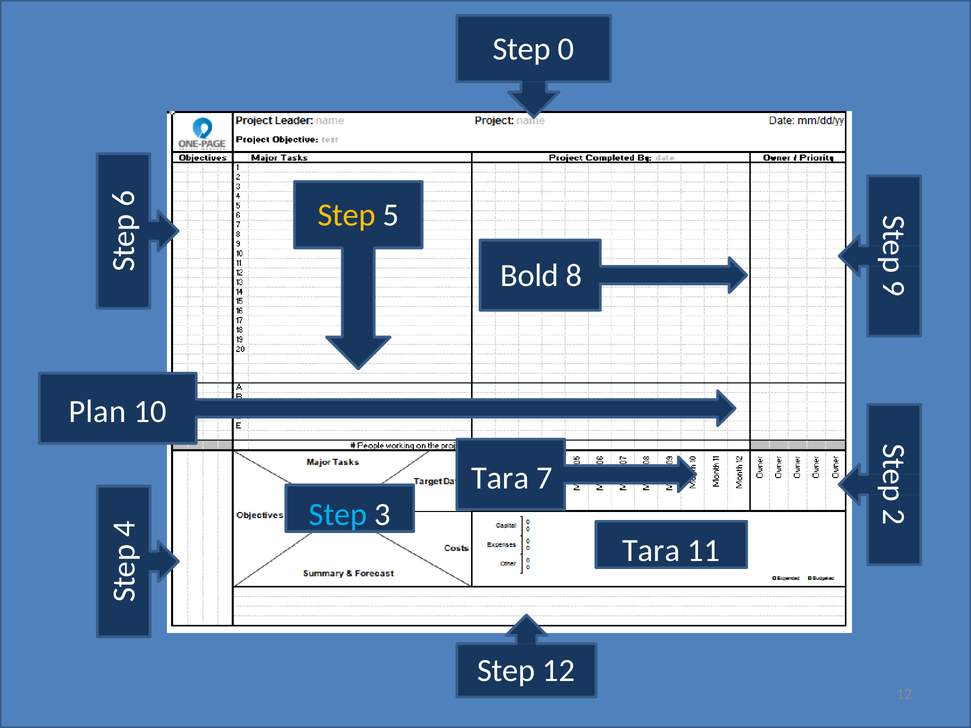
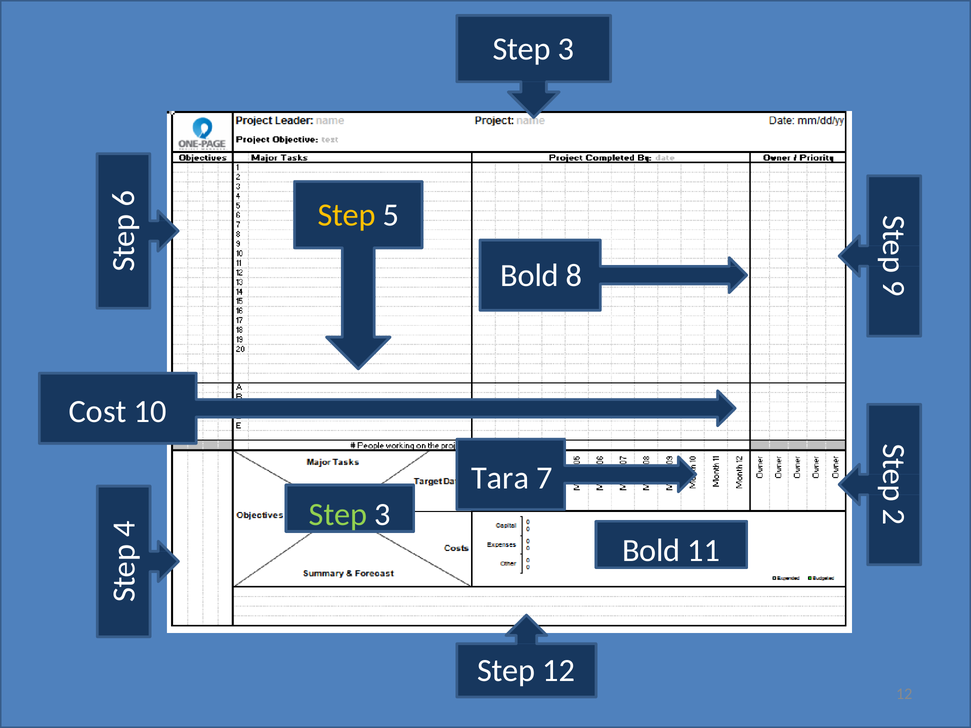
0 at (566, 49): 0 -> 3
Plan: Plan -> Cost
Step at (338, 515) colour: light blue -> light green
Tara at (651, 551): Tara -> Bold
